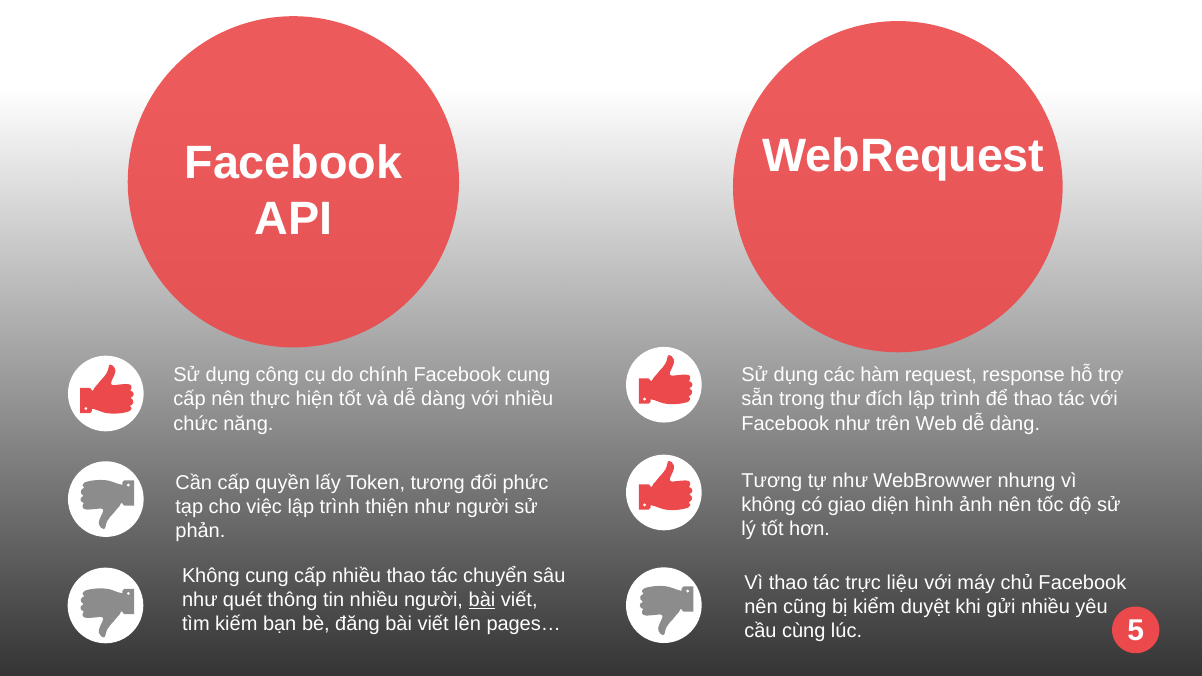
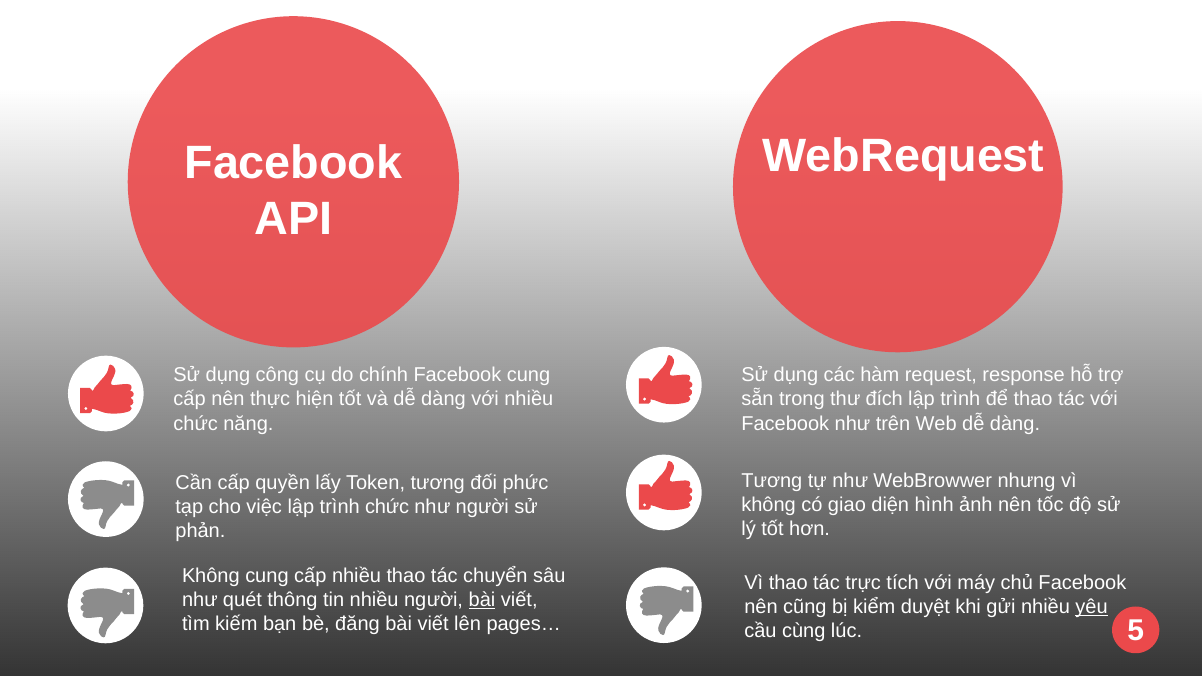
trình thiện: thiện -> chức
liệu: liệu -> tích
yêu underline: none -> present
